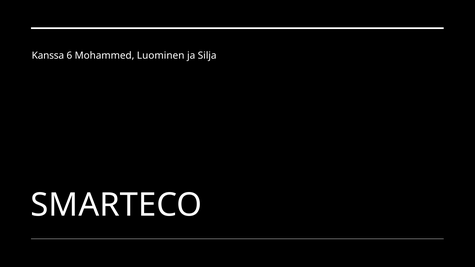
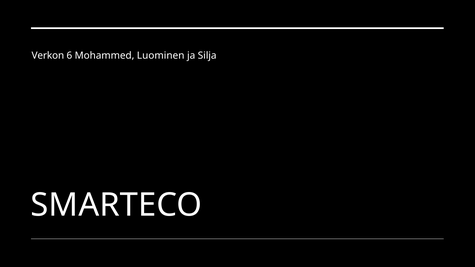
Kanssa: Kanssa -> Verkon
